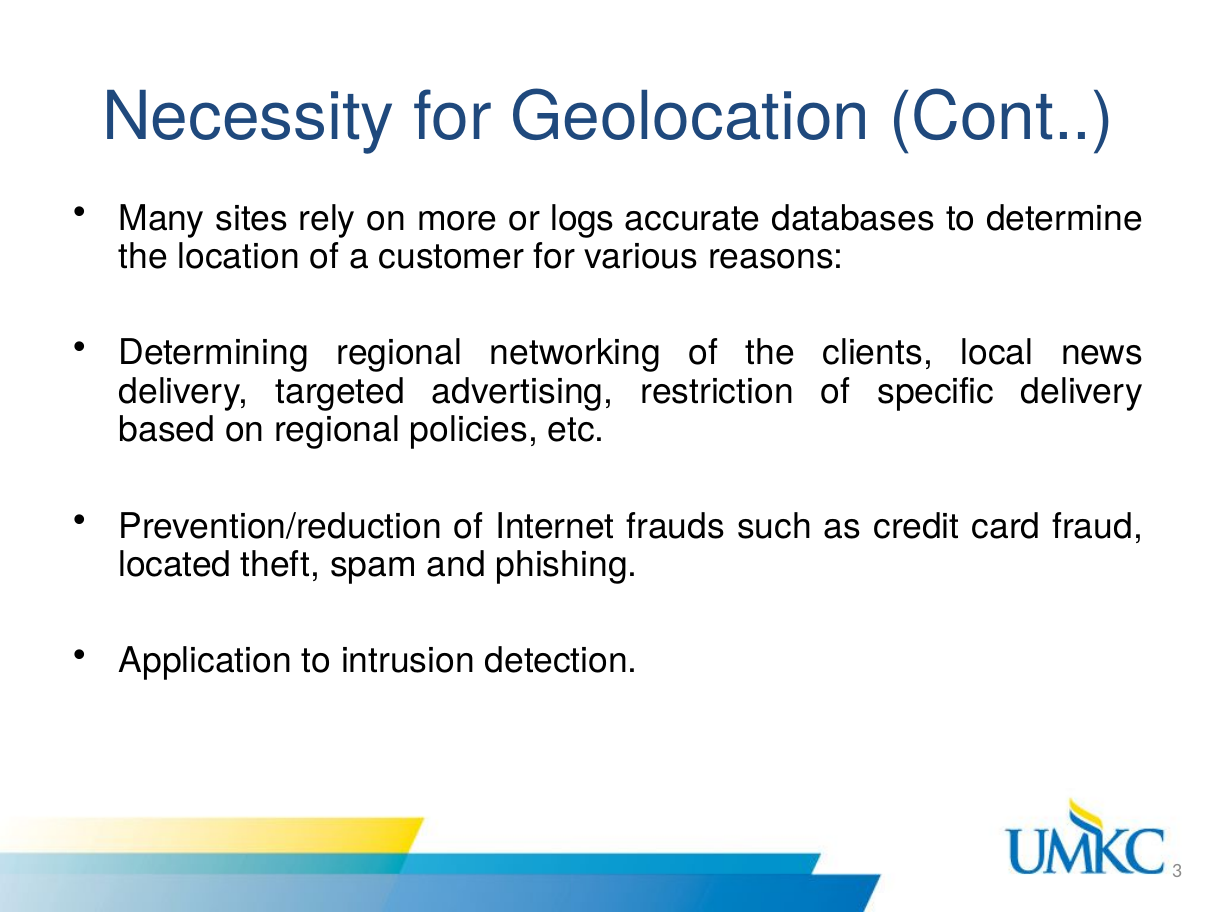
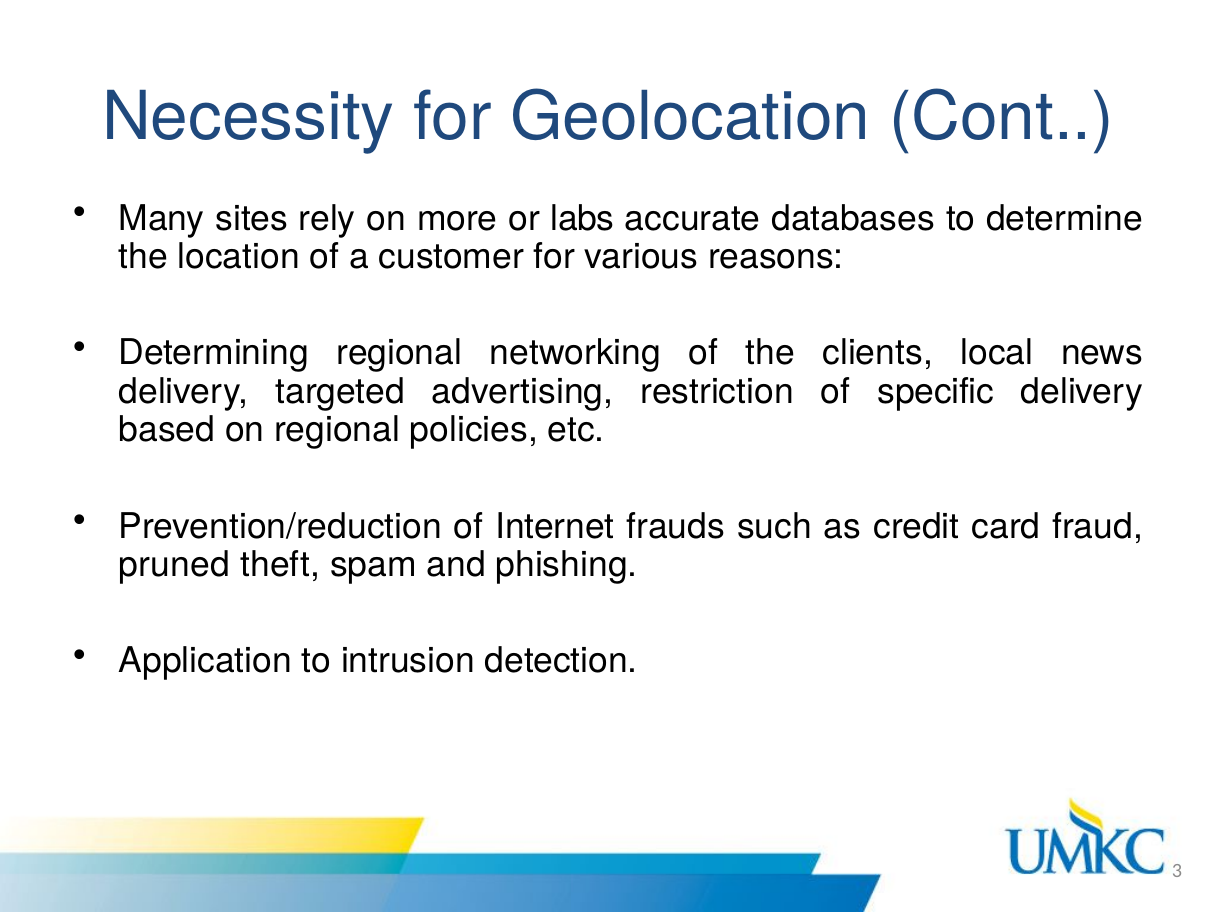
logs: logs -> labs
located: located -> pruned
